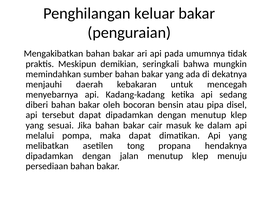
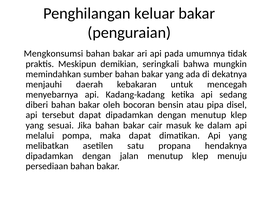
Mengakibatkan: Mengakibatkan -> Mengkonsumsi
tong: tong -> satu
